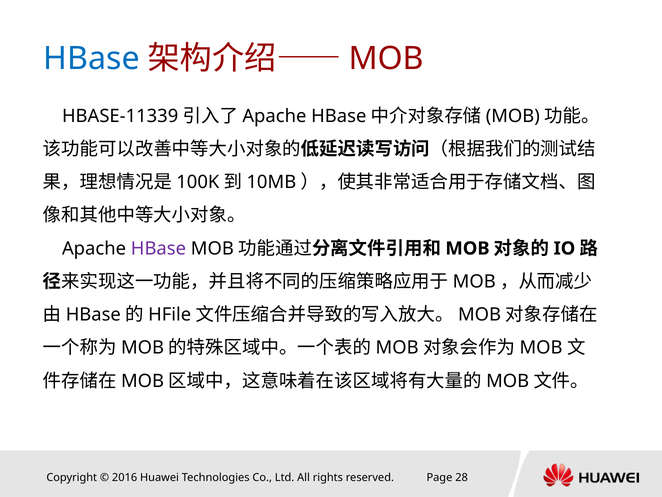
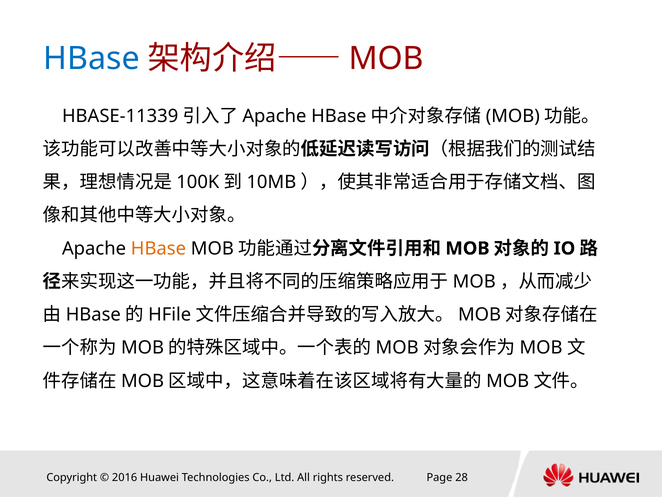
HBase at (158, 248) colour: purple -> orange
